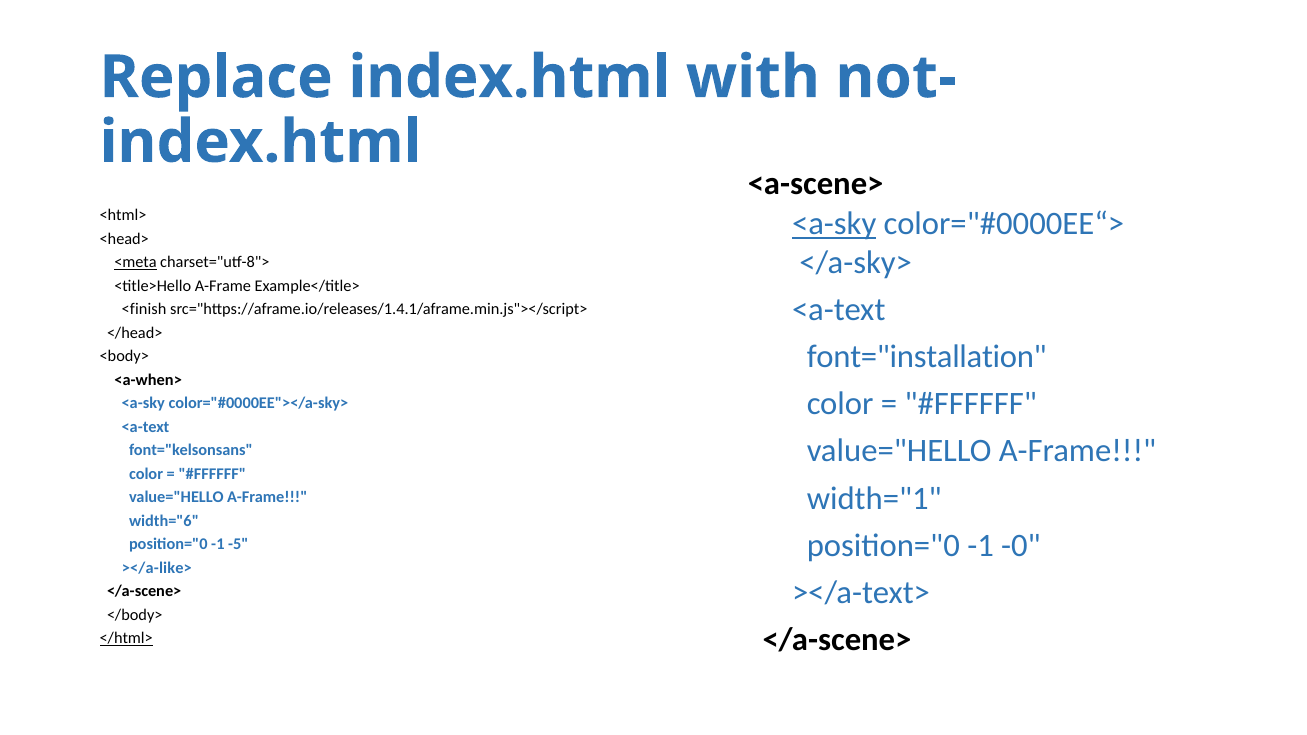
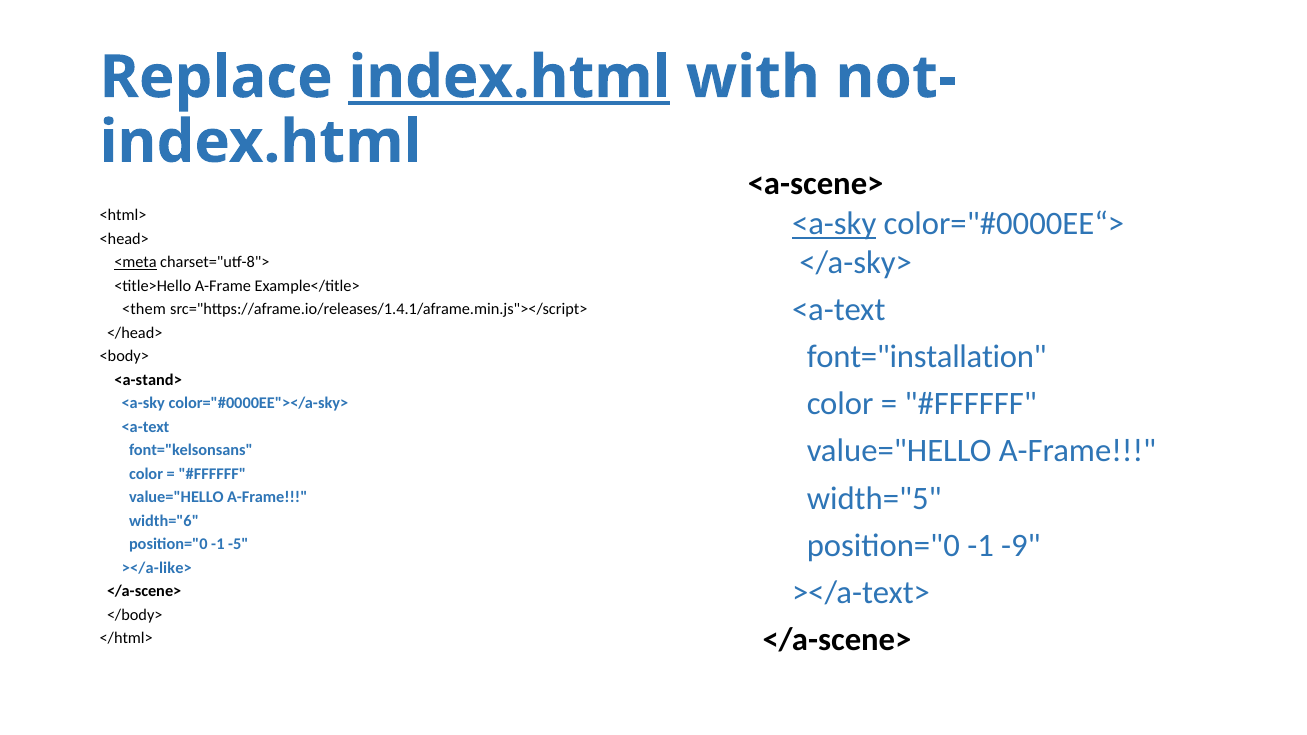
index.html at (509, 77) underline: none -> present
<finish: <finish -> <them
<a-when>: <a-when> -> <a-stand>
width="1: width="1 -> width="5
-0: -0 -> -9
</html> underline: present -> none
